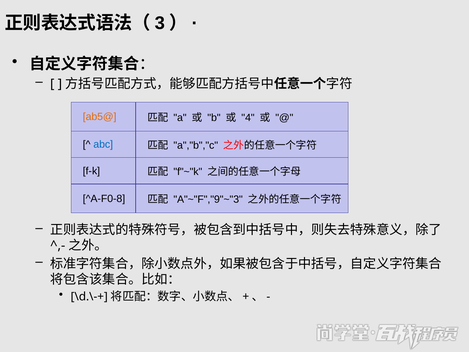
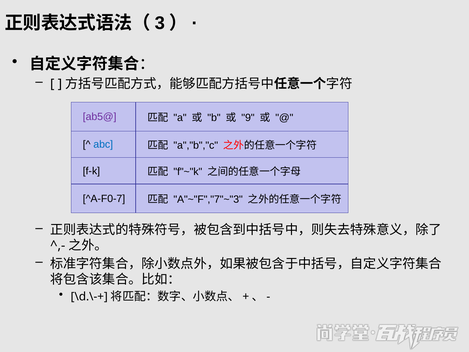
ab5@ colour: orange -> purple
4: 4 -> 9
^A-F0-8: ^A-F0-8 -> ^A-F0-7
A"~"F","9"~"3: A"~"F","9"~"3 -> A"~"F","7"~"3
